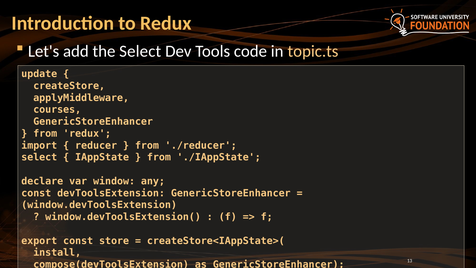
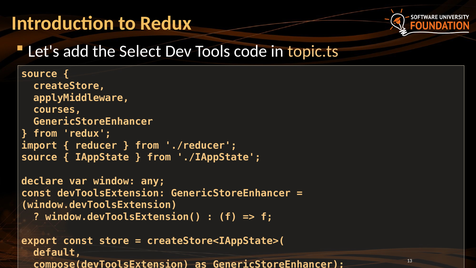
update at (39, 74): update -> source
select at (39, 157): select -> source
install: install -> default
